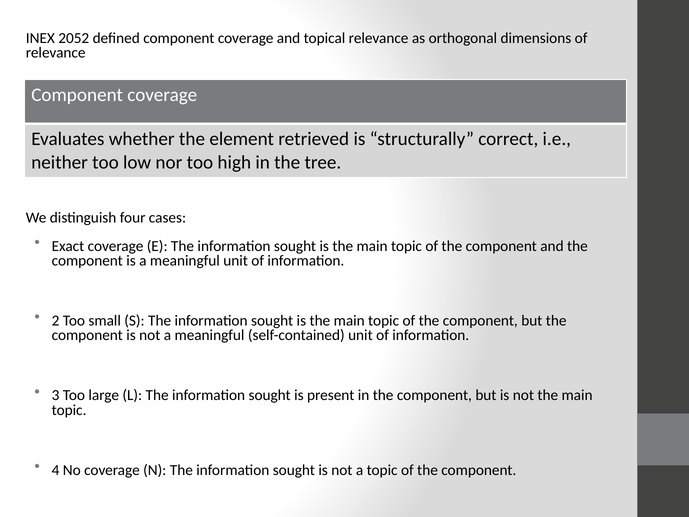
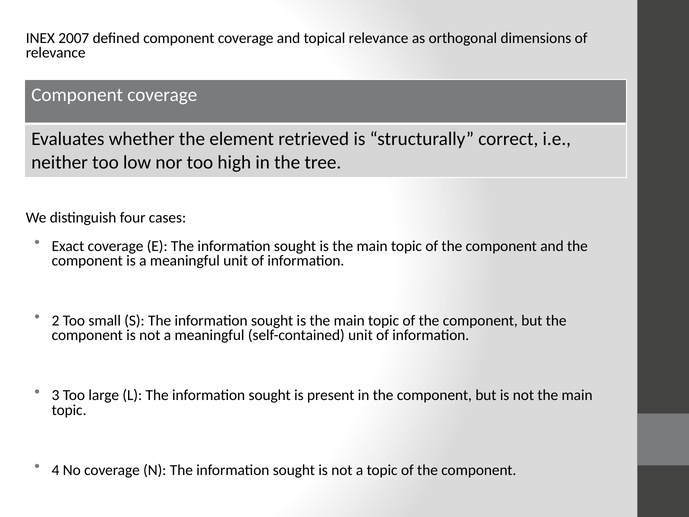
2052: 2052 -> 2007
